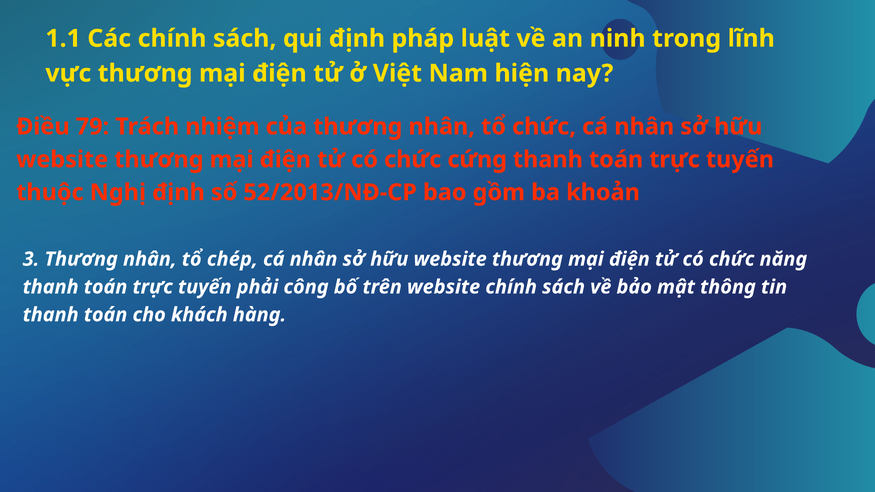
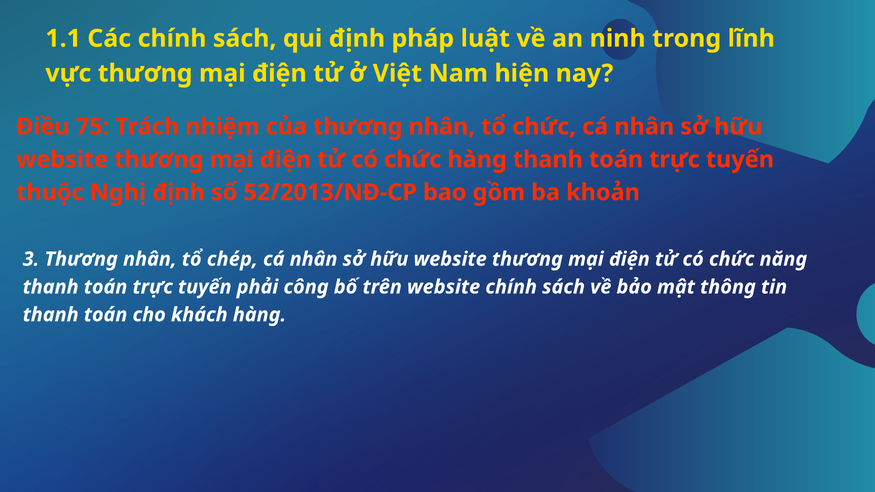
79: 79 -> 75
chức cứng: cứng -> hàng
